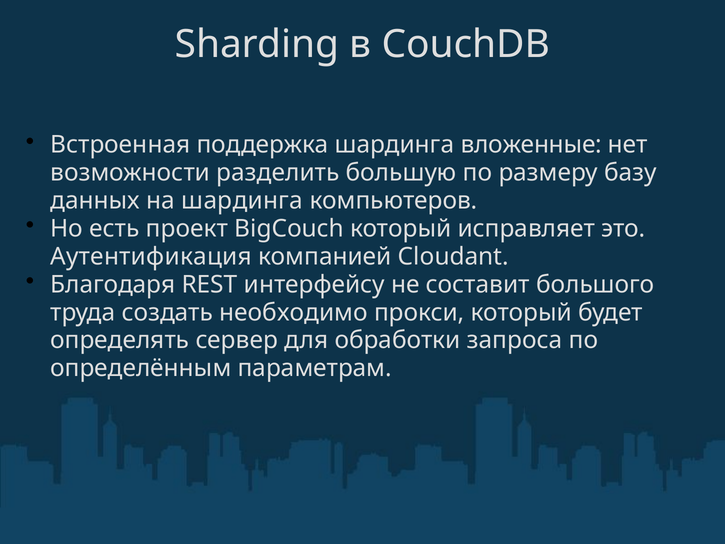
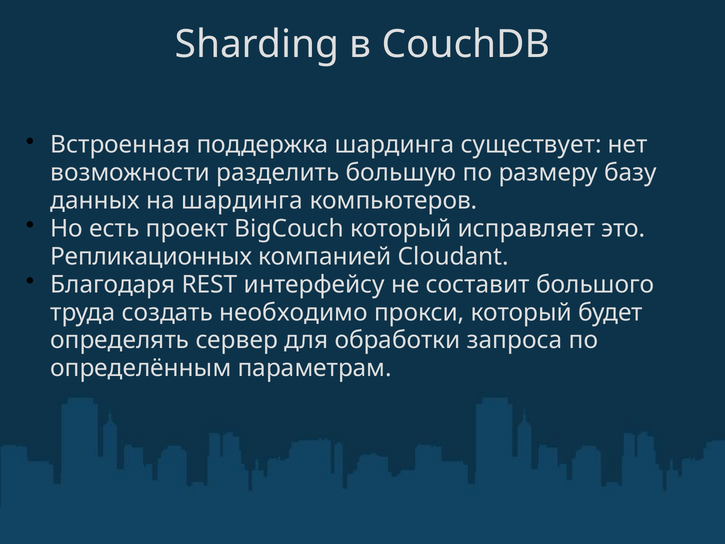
вложенные: вложенные -> существует
Аутентификация: Аутентификация -> Репликационных
